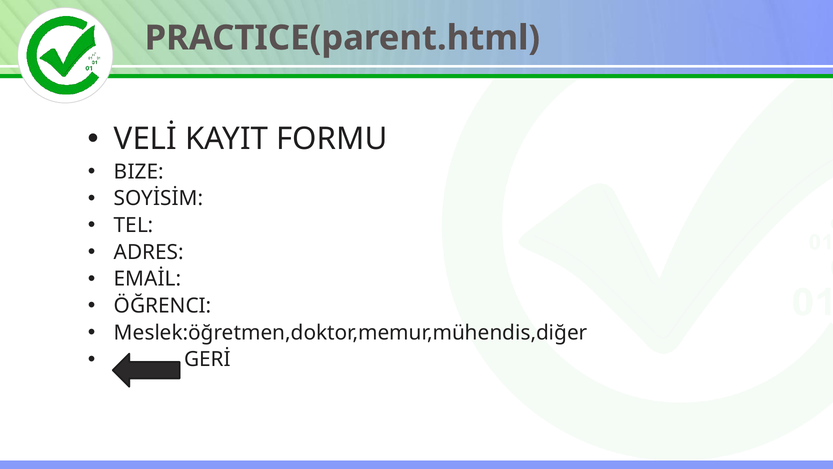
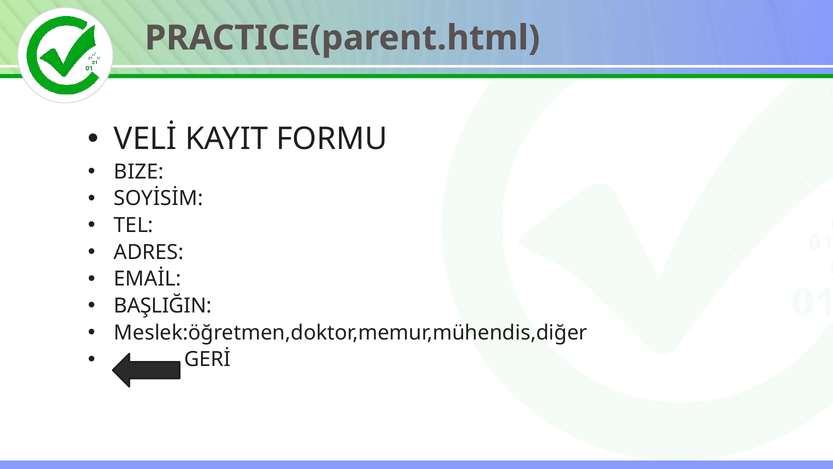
ÖĞRENCI: ÖĞRENCI -> BAŞLIĞIN
